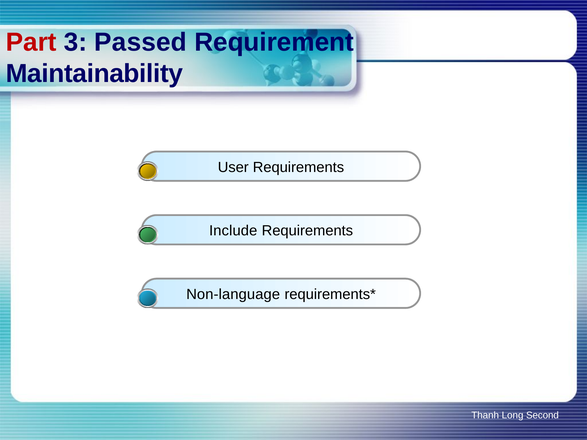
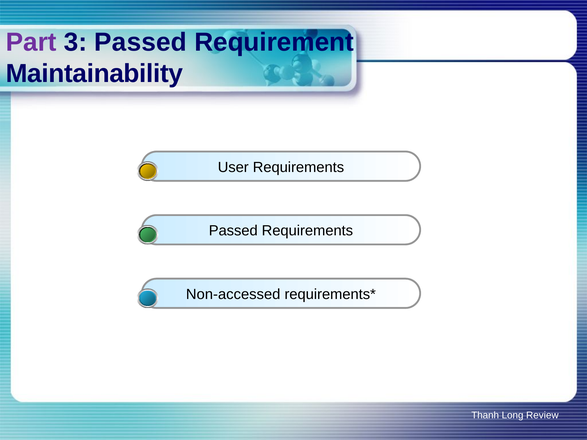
Part colour: red -> purple
Include at (233, 231): Include -> Passed
Non-language: Non-language -> Non-accessed
Second: Second -> Review
